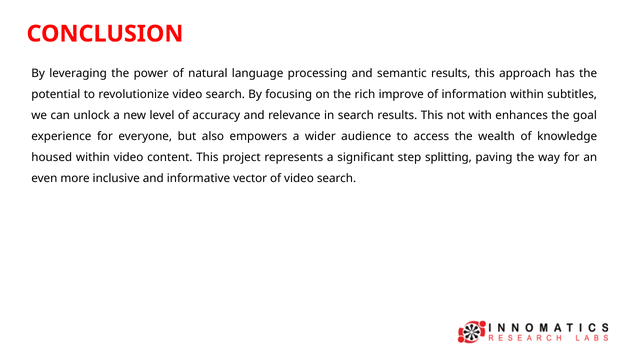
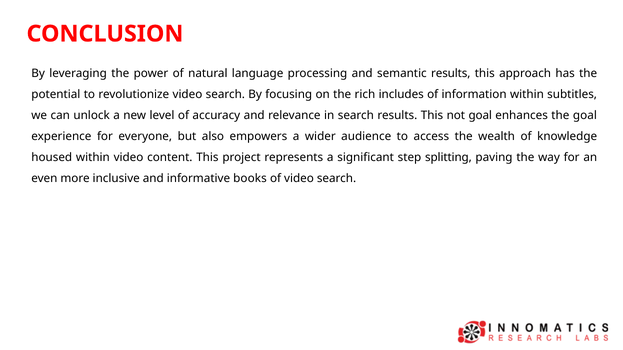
improve: improve -> includes
not with: with -> goal
vector: vector -> books
